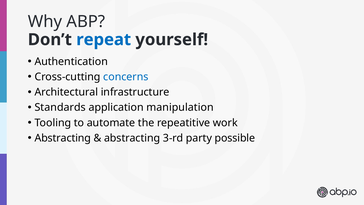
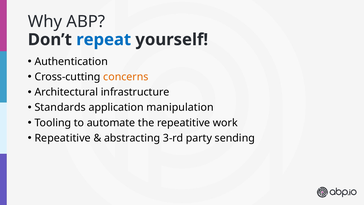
concerns colour: blue -> orange
Abstracting at (63, 138): Abstracting -> Repeatitive
possible: possible -> sending
